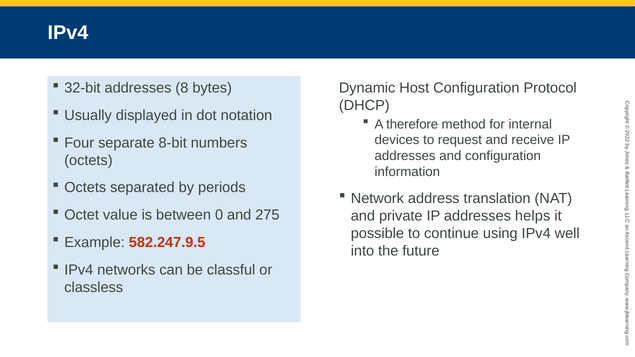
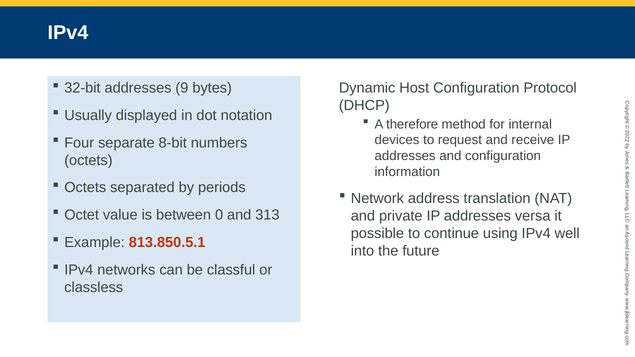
8: 8 -> 9
275: 275 -> 313
helps: helps -> versa
582.247.9.5: 582.247.9.5 -> 813.850.5.1
